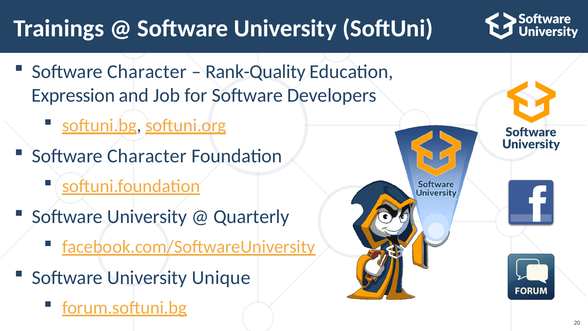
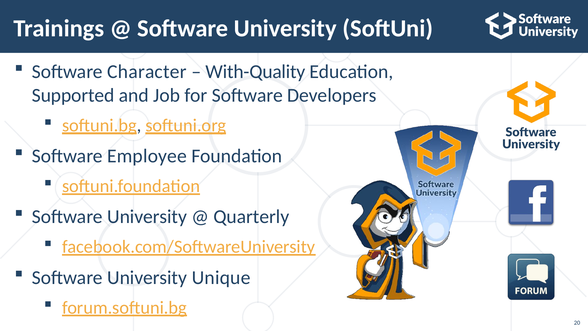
Rank-Quality: Rank-Quality -> With-Quality
Expression: Expression -> Supported
Character at (147, 156): Character -> Employee
